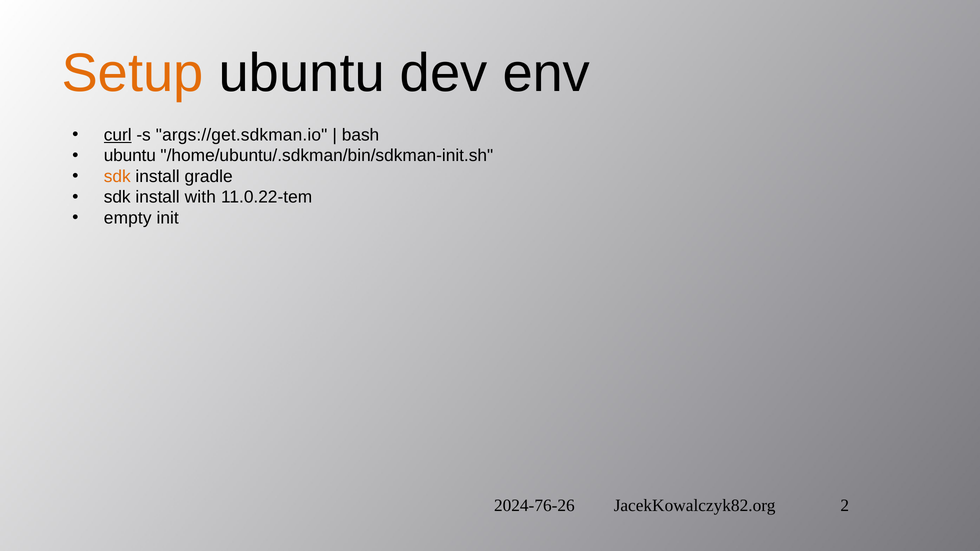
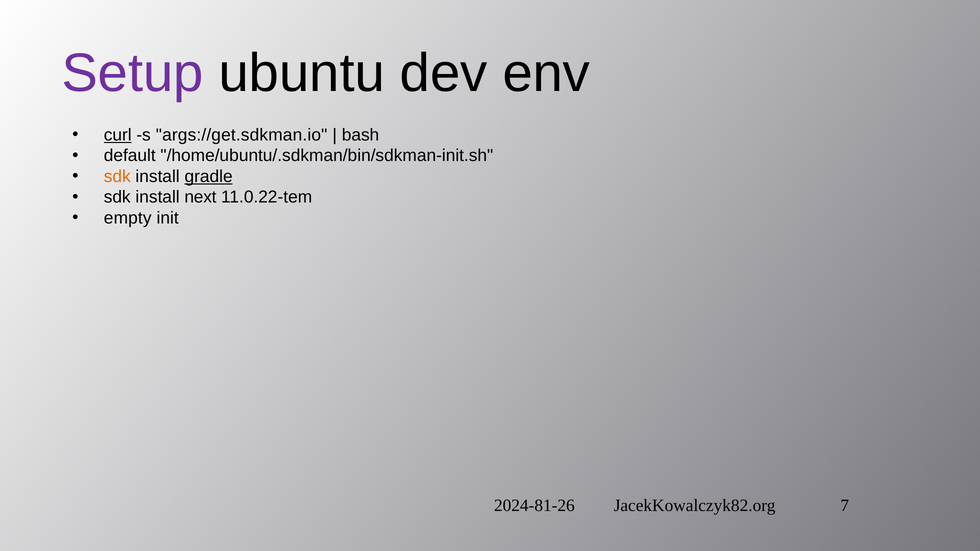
Setup colour: orange -> purple
ubuntu at (130, 156): ubuntu -> default
gradle underline: none -> present
with: with -> next
2024-76-26: 2024-76-26 -> 2024-81-26
2: 2 -> 7
